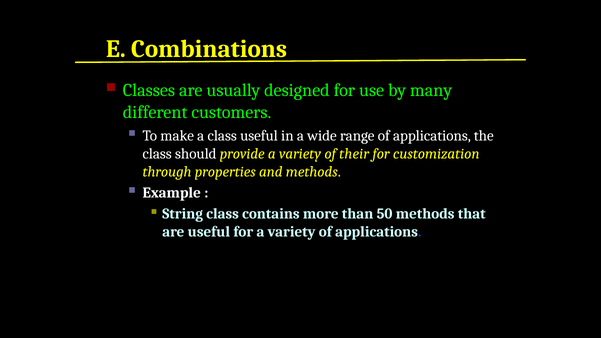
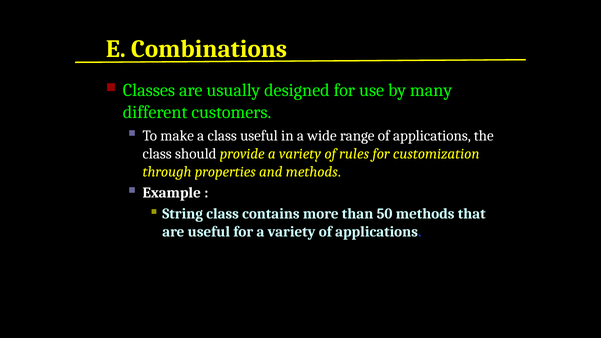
their: their -> rules
